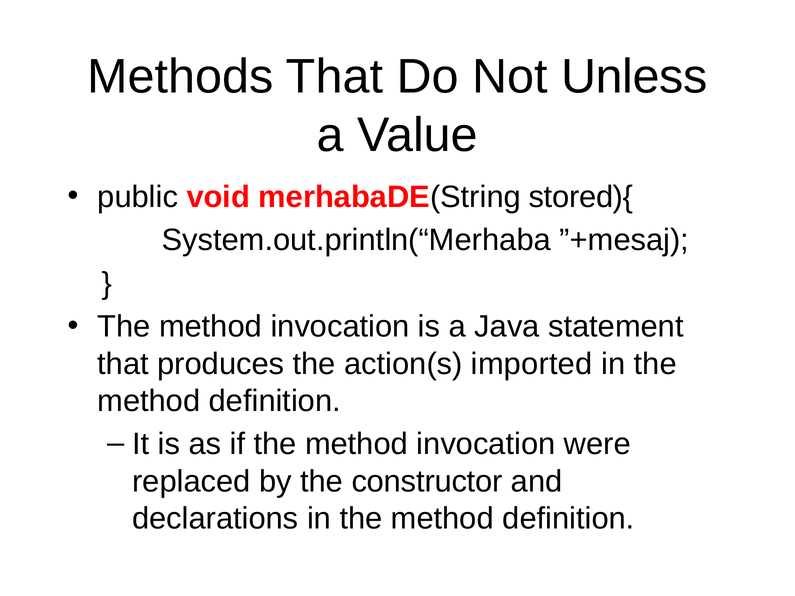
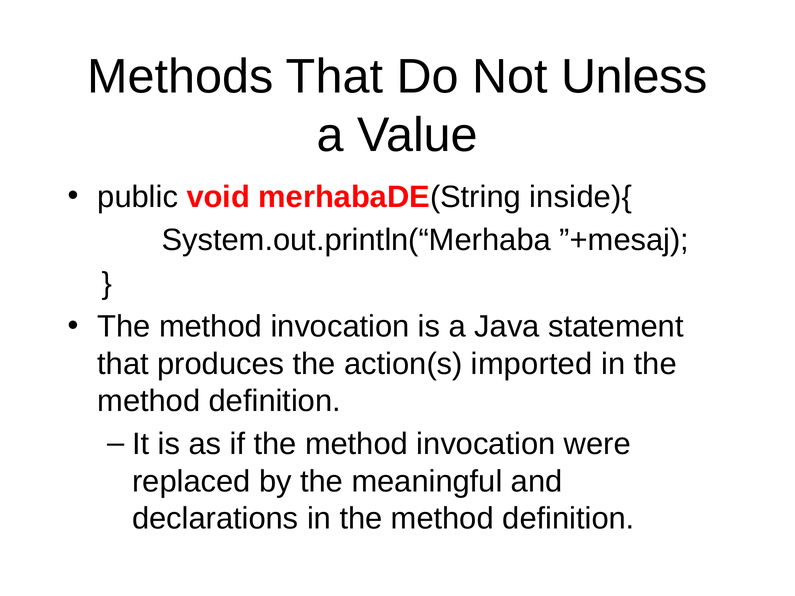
stored){: stored){ -> inside){
constructor: constructor -> meaningful
